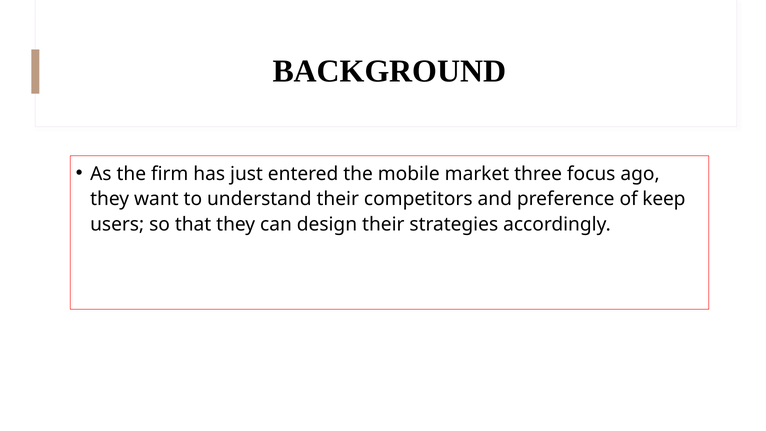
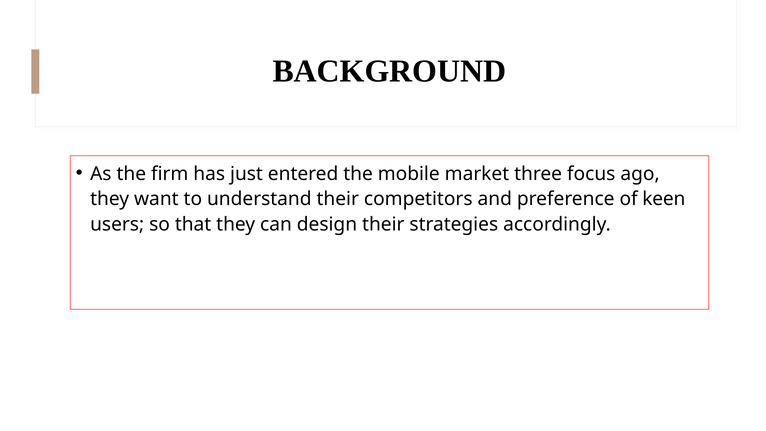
keep: keep -> keen
